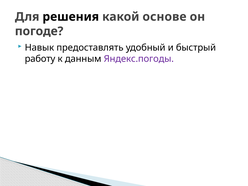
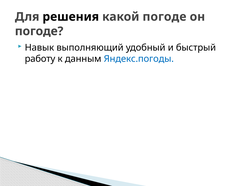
какой основе: основе -> погоде
предоставлять: предоставлять -> выполняющий
Яндекс.погоды colour: purple -> blue
